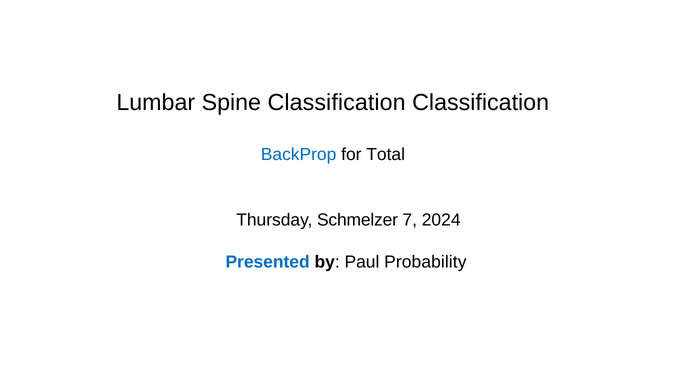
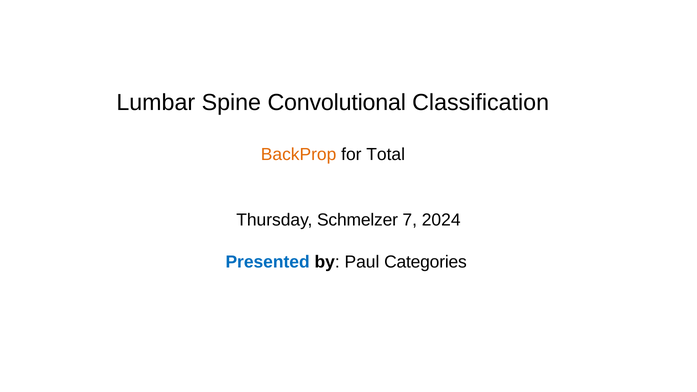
Spine Classification: Classification -> Convolutional
BackProp colour: blue -> orange
Probability: Probability -> Categories
